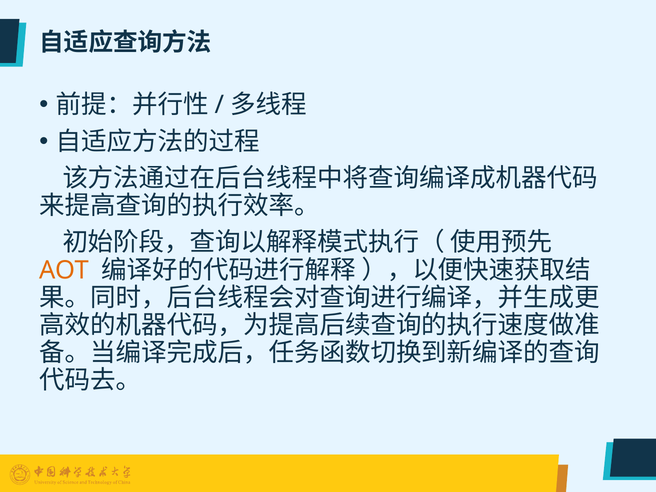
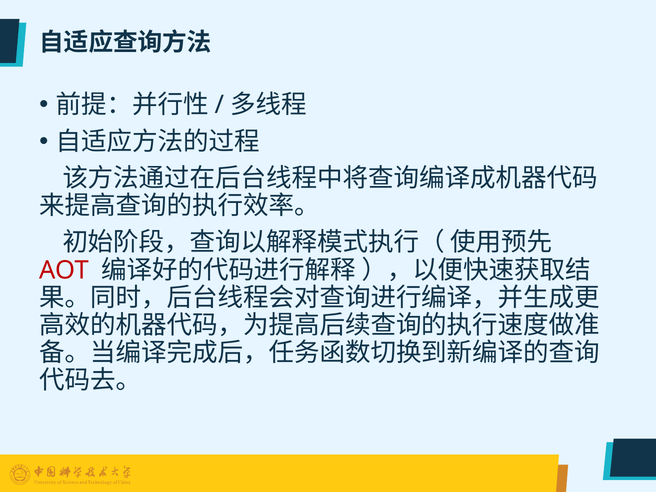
AOT colour: orange -> red
